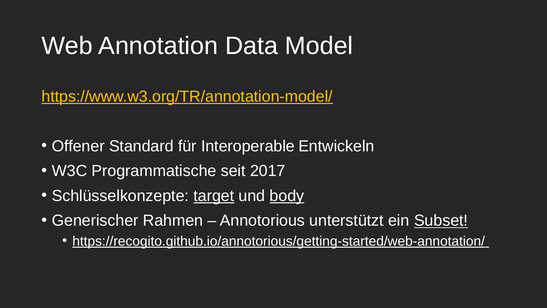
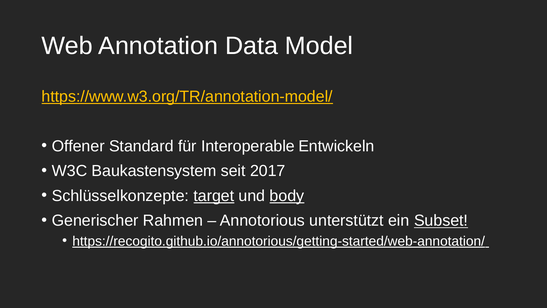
Programmatische: Programmatische -> Baukastensystem
